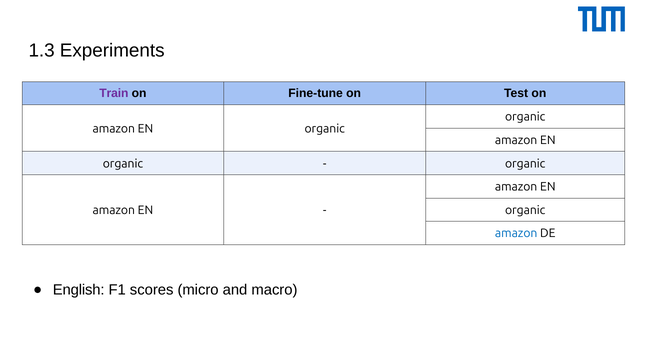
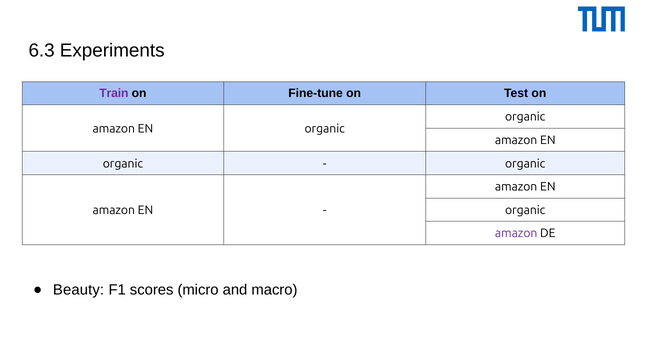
1.3: 1.3 -> 6.3
amazon at (516, 233) colour: blue -> purple
English: English -> Beauty
